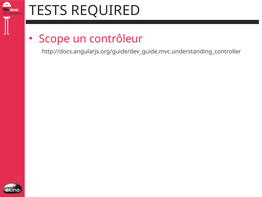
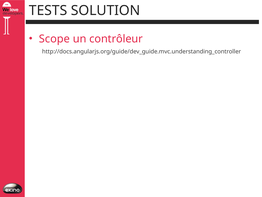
REQUIRED: REQUIRED -> SOLUTION
